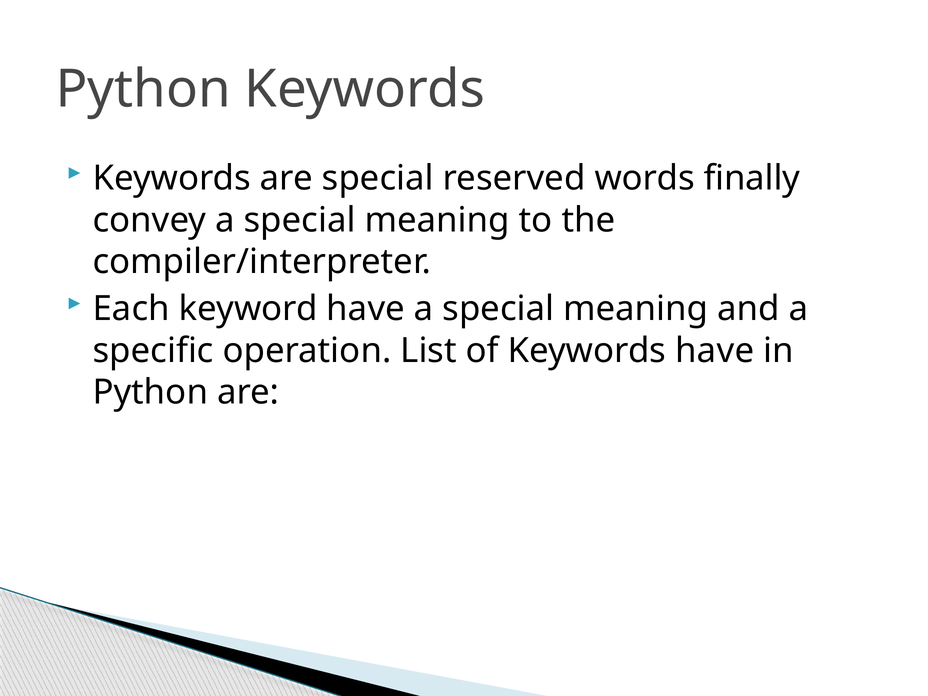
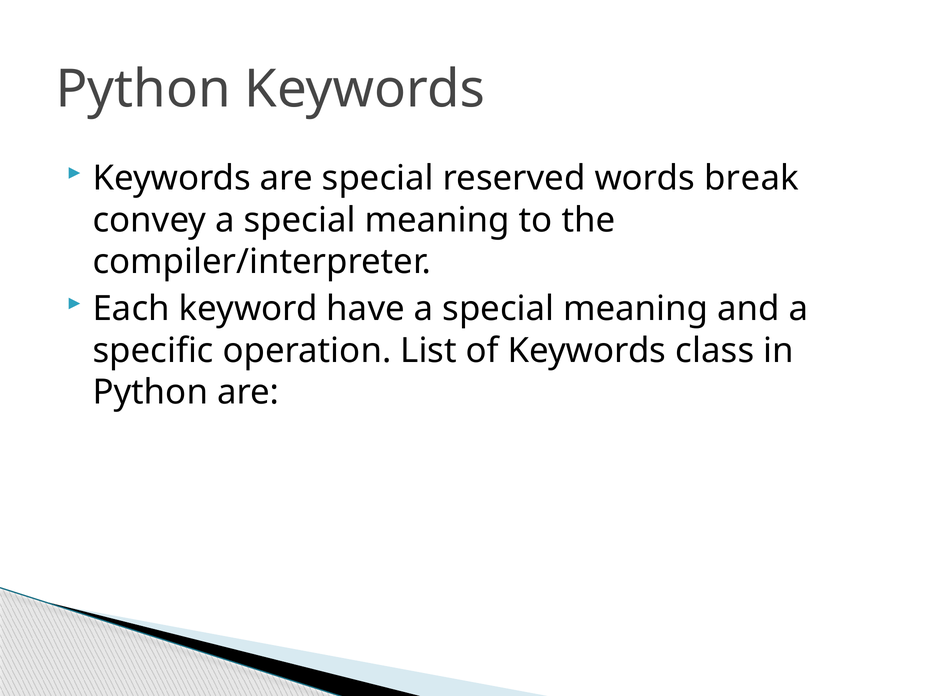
finally: finally -> break
Keywords have: have -> class
